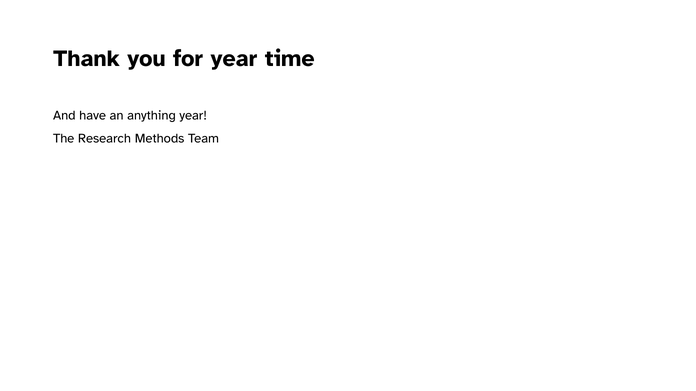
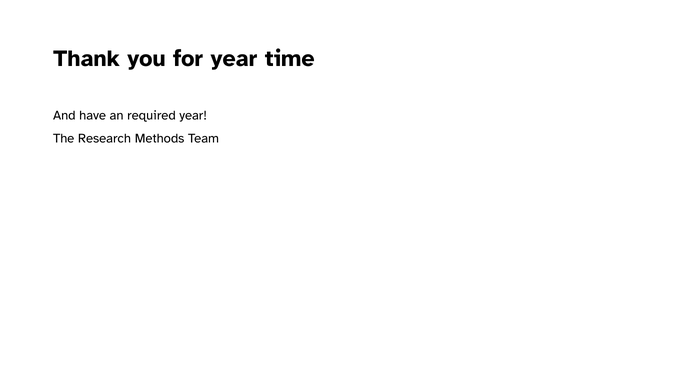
anything: anything -> required
